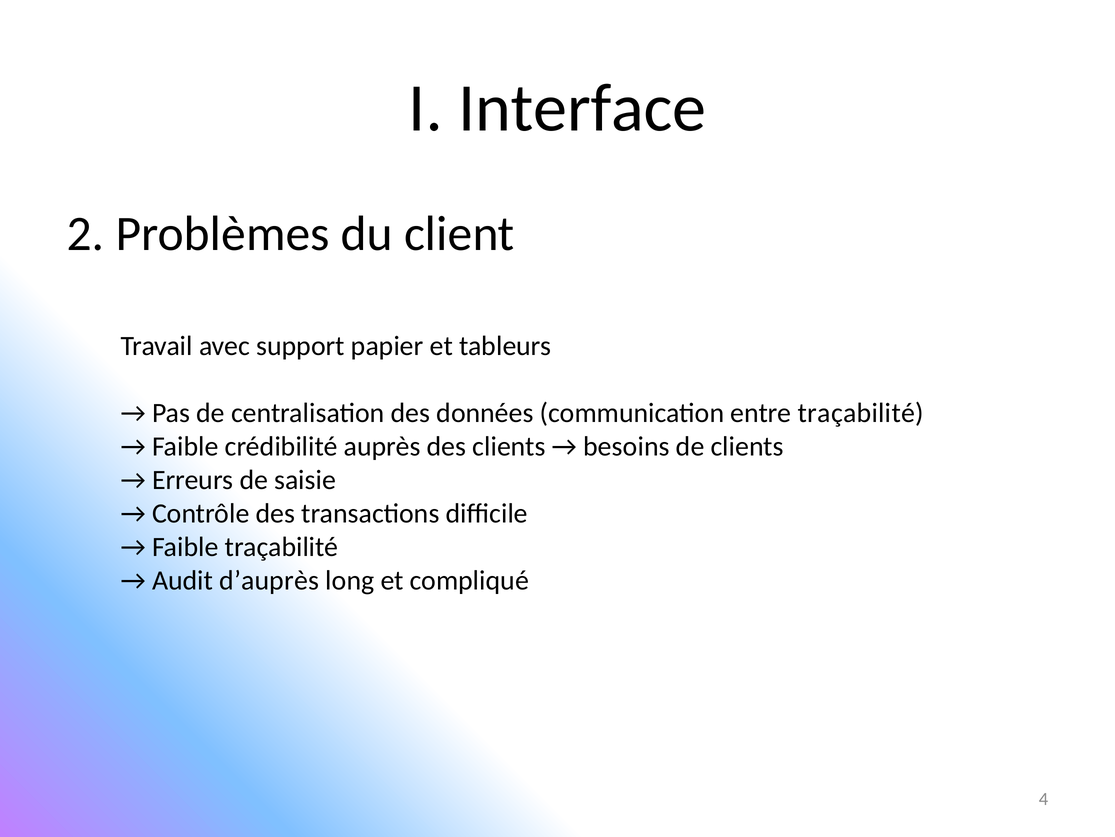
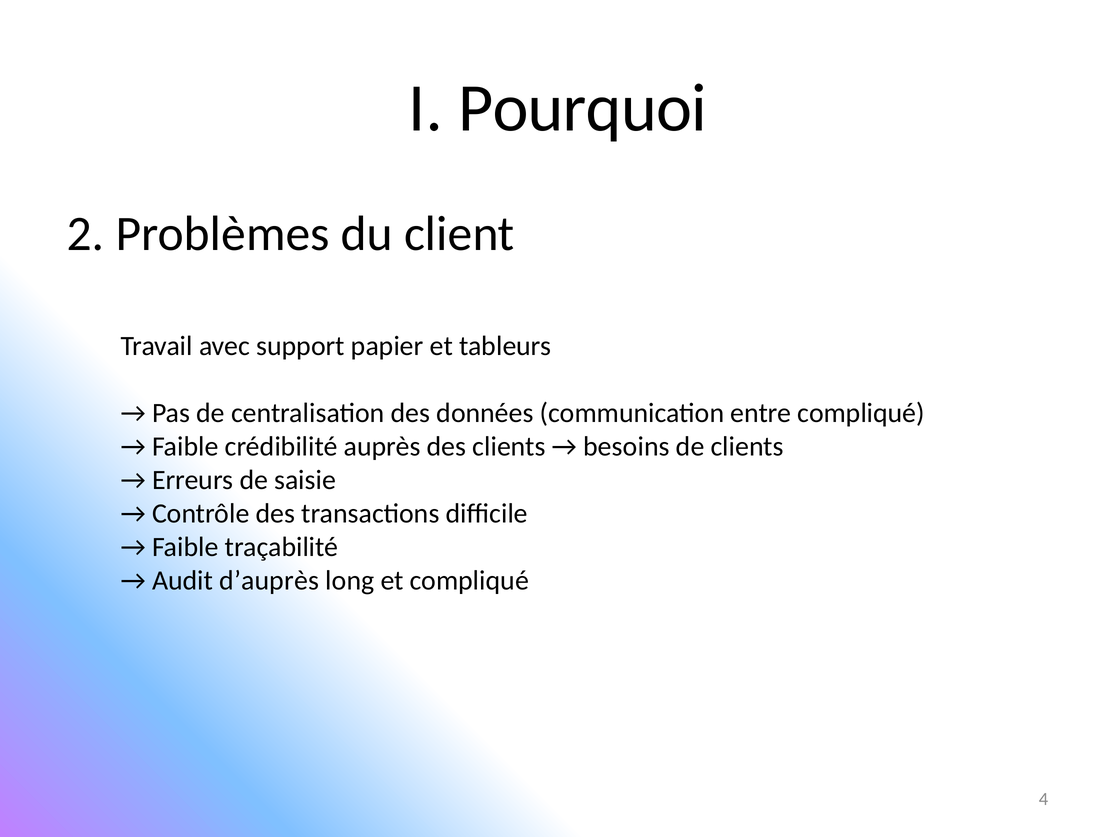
Interface: Interface -> Pourquoi
entre traçabilité: traçabilité -> compliqué
